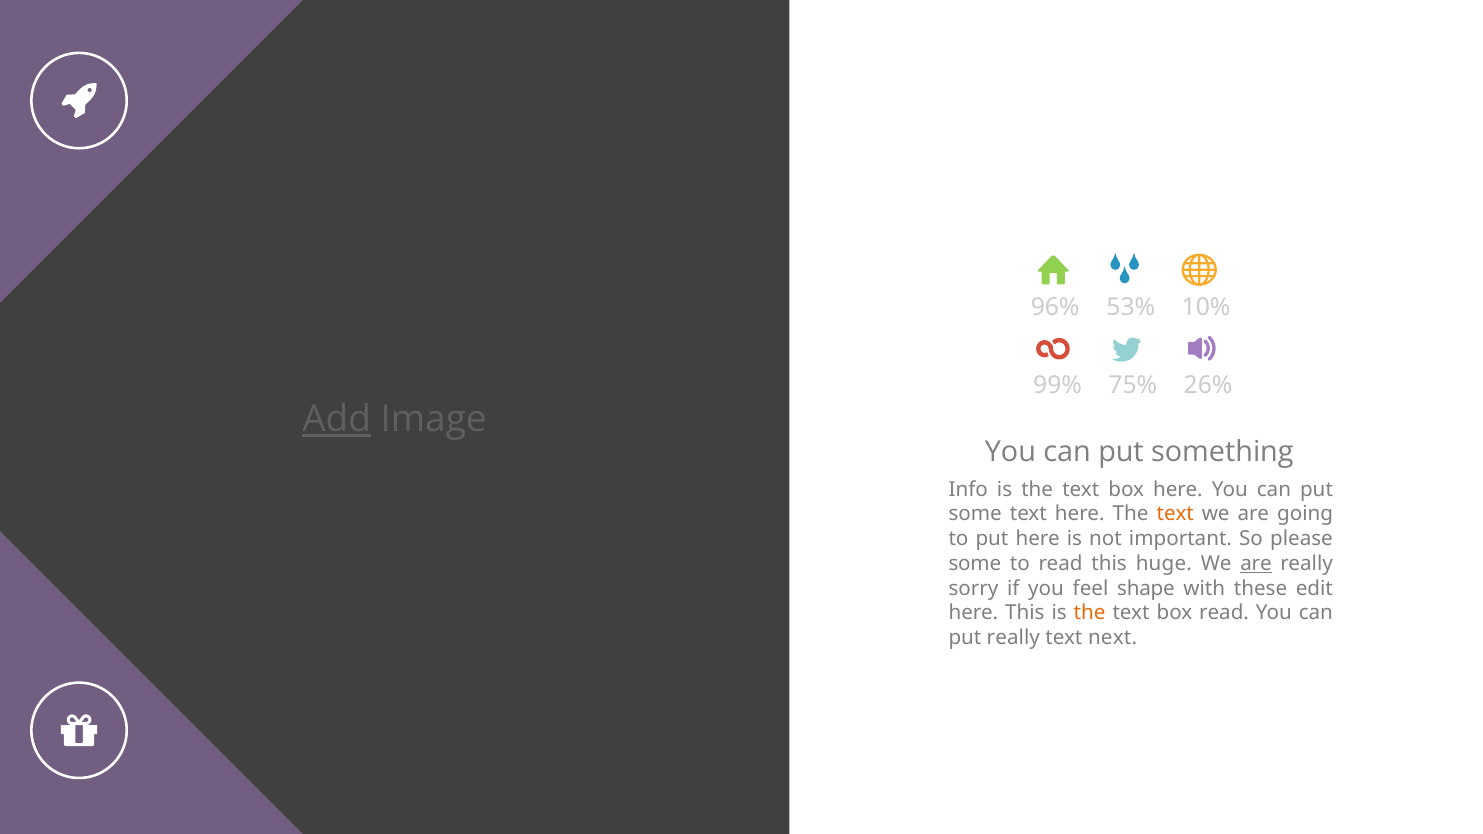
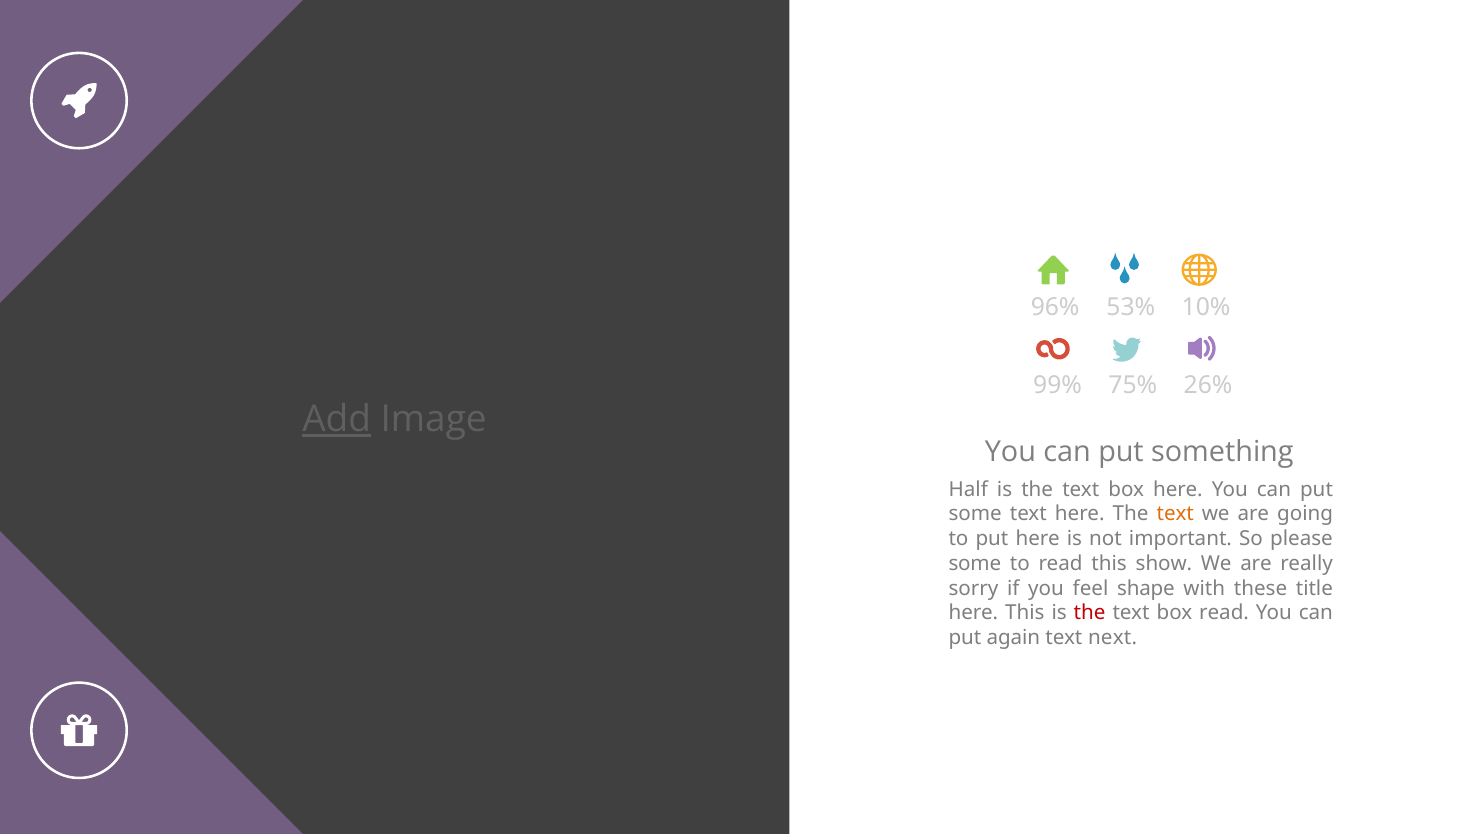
Info: Info -> Half
huge: huge -> show
are at (1256, 564) underline: present -> none
edit: edit -> title
the at (1090, 613) colour: orange -> red
put really: really -> again
